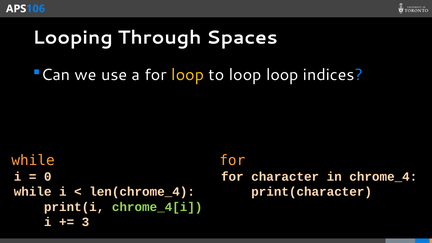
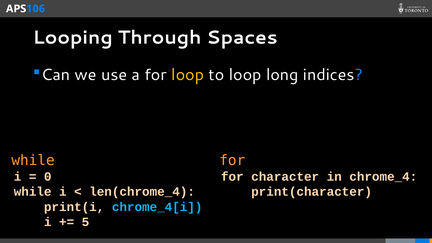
loop loop: loop -> long
chrome_4[i colour: light green -> light blue
3: 3 -> 5
